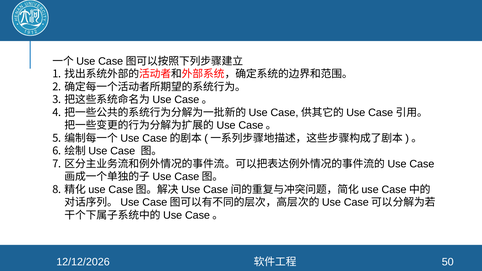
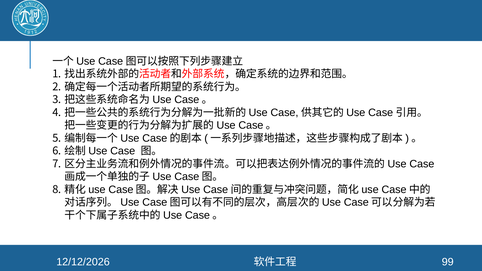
50: 50 -> 99
